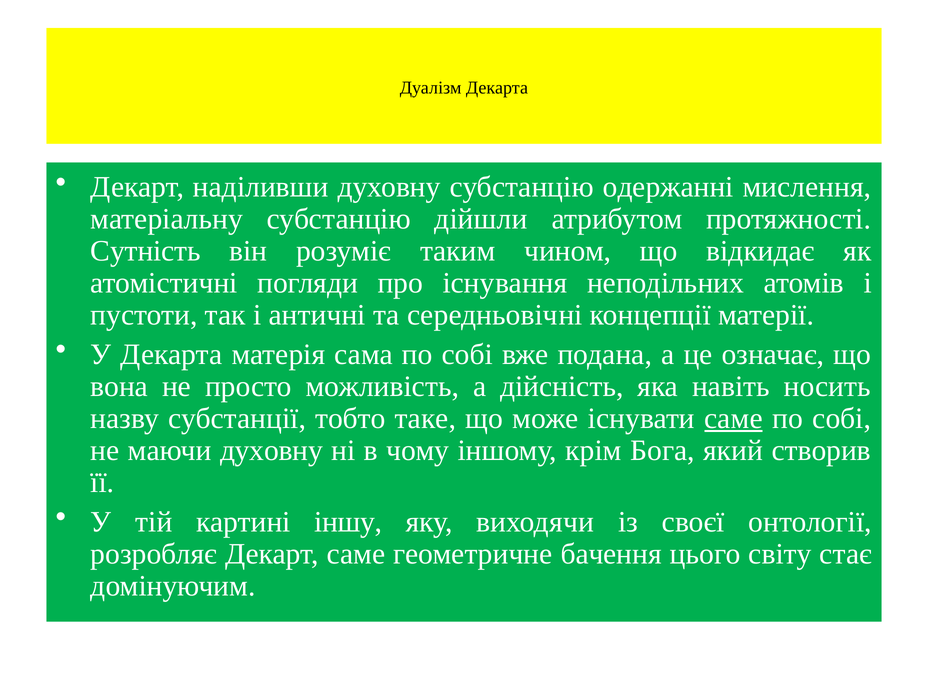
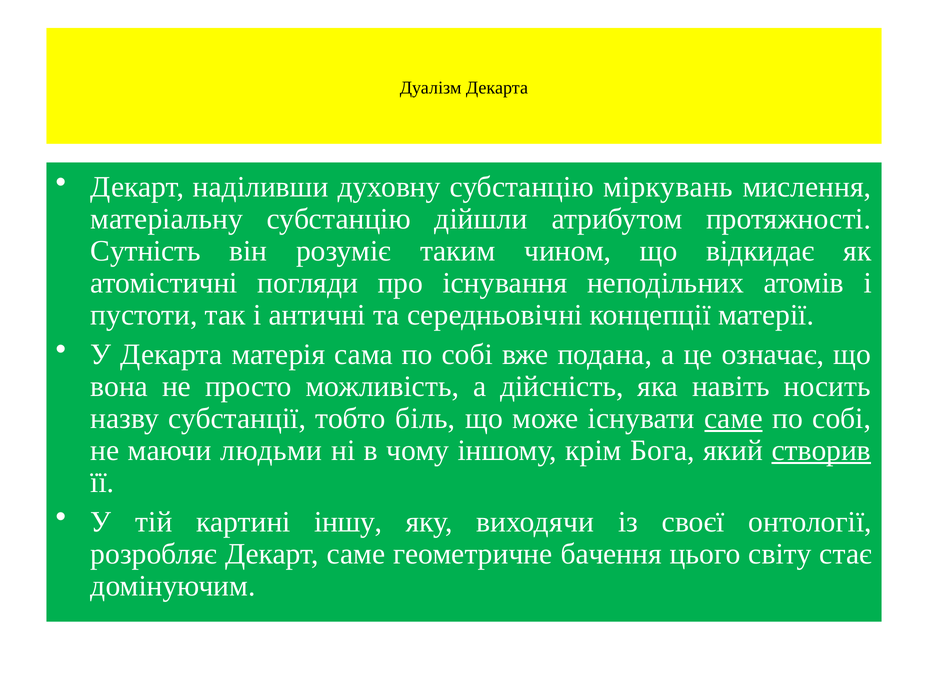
одержанні: одержанні -> міркувань
таке: таке -> біль
маючи духовну: духовну -> людьми
створив underline: none -> present
